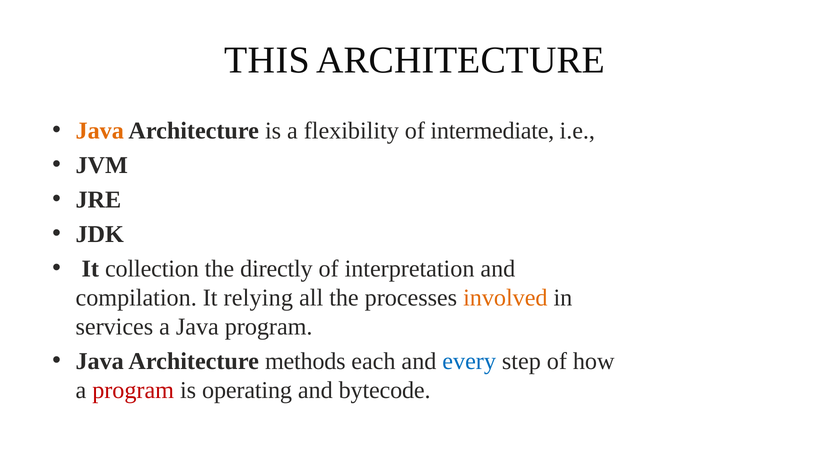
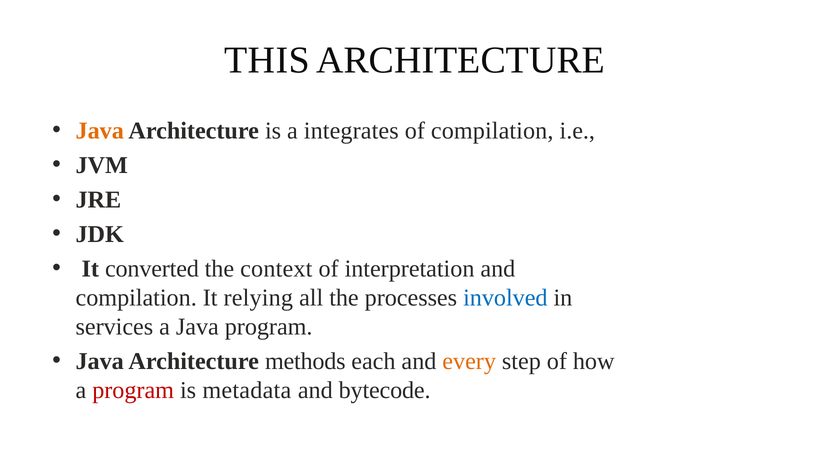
flexibility: flexibility -> integrates
of intermediate: intermediate -> compilation
collection: collection -> converted
directly: directly -> context
involved colour: orange -> blue
every colour: blue -> orange
operating: operating -> metadata
